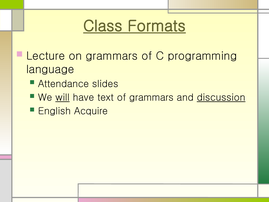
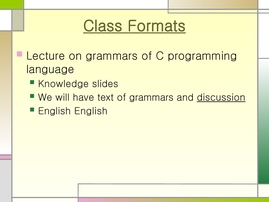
Attendance: Attendance -> Knowledge
will underline: present -> none
English Acquire: Acquire -> English
